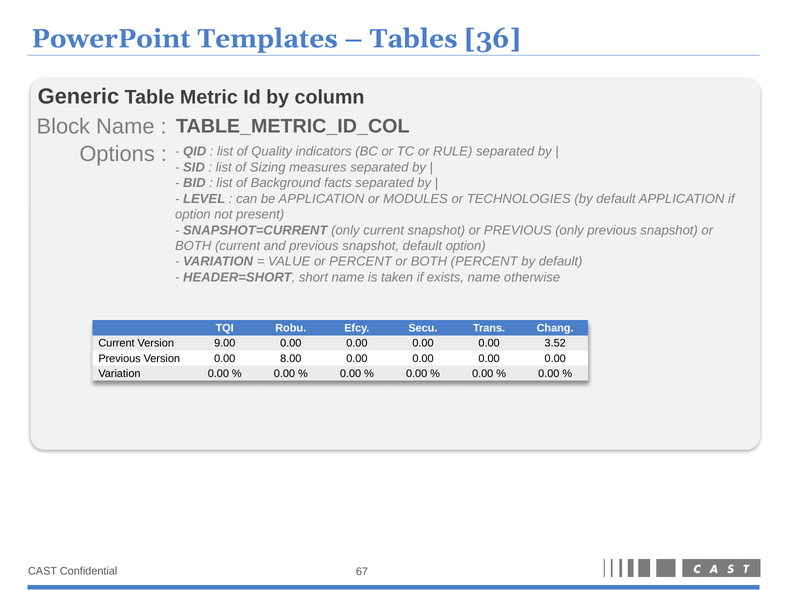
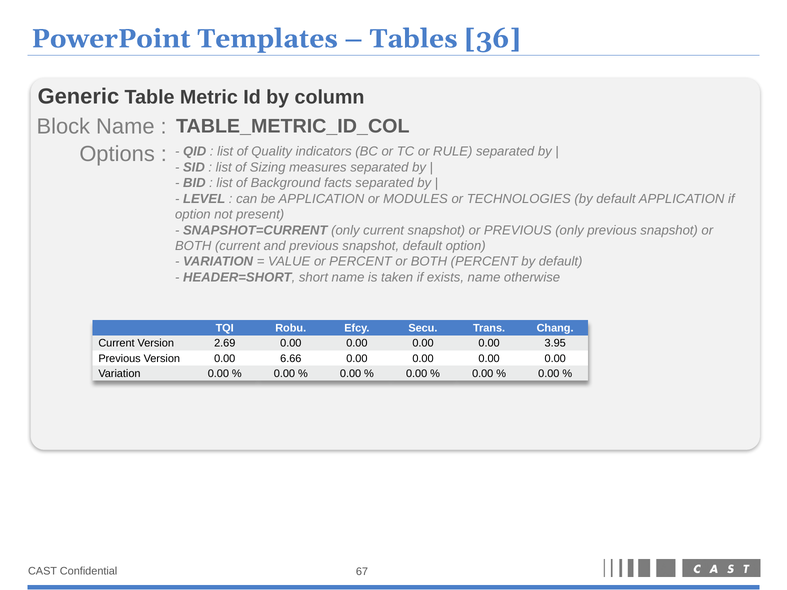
9.00: 9.00 -> 2.69
3.52: 3.52 -> 3.95
8.00: 8.00 -> 6.66
